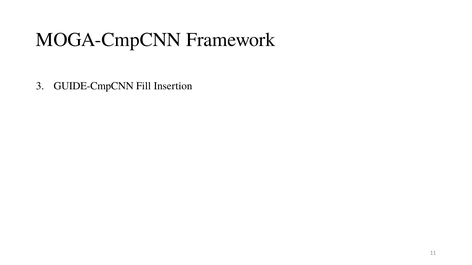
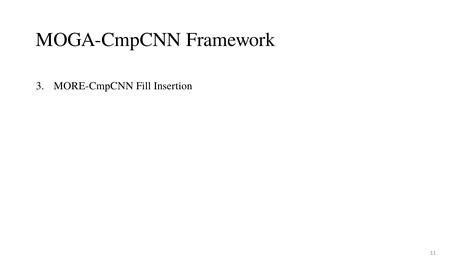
GUIDE-CmpCNN: GUIDE-CmpCNN -> MORE-CmpCNN
